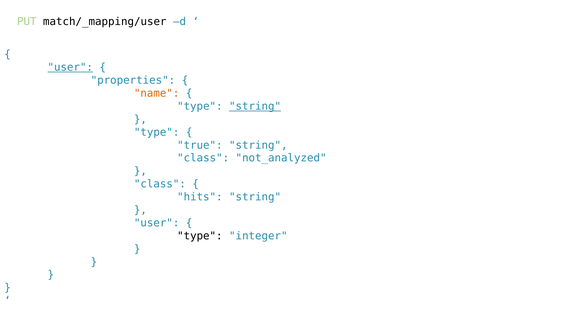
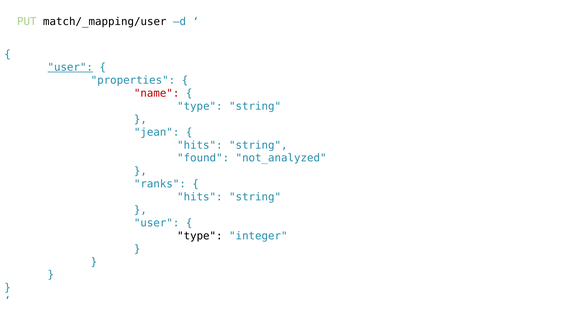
name colour: orange -> red
string at (255, 106) underline: present -> none
type at (157, 132): type -> jean
true at (200, 145): true -> hits
class at (203, 158): class -> found
class at (160, 184): class -> ranks
